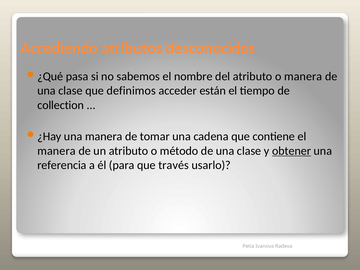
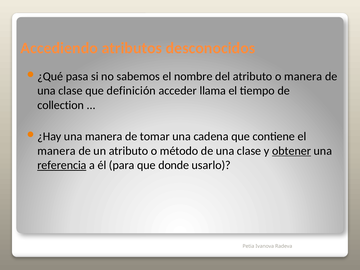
definimos: definimos -> definición
están: están -> llama
referencia underline: none -> present
través: través -> donde
